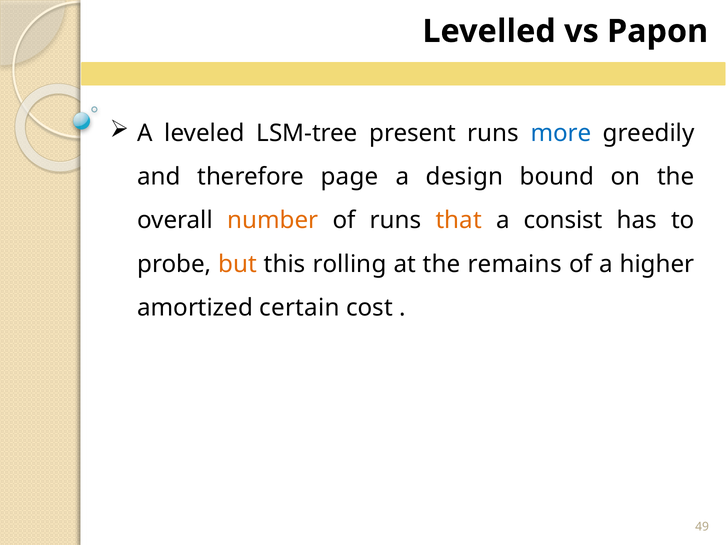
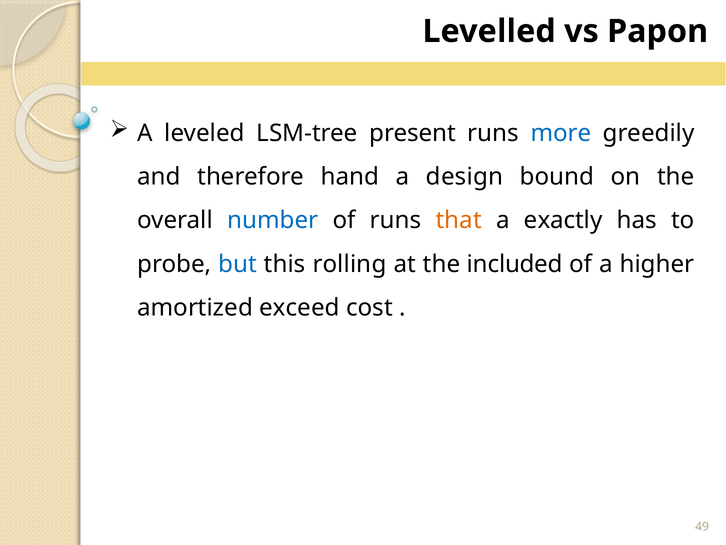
page: page -> hand
number colour: orange -> blue
consist: consist -> exactly
but colour: orange -> blue
remains: remains -> included
certain: certain -> exceed
